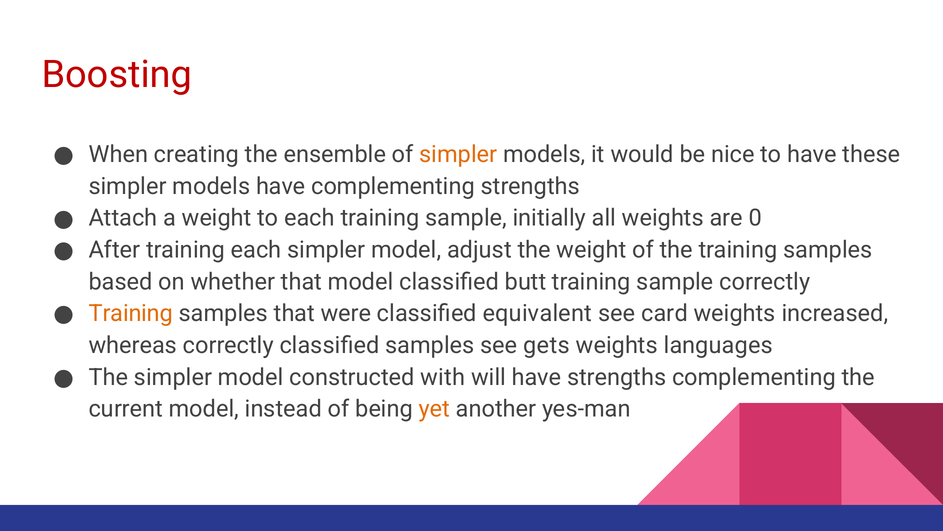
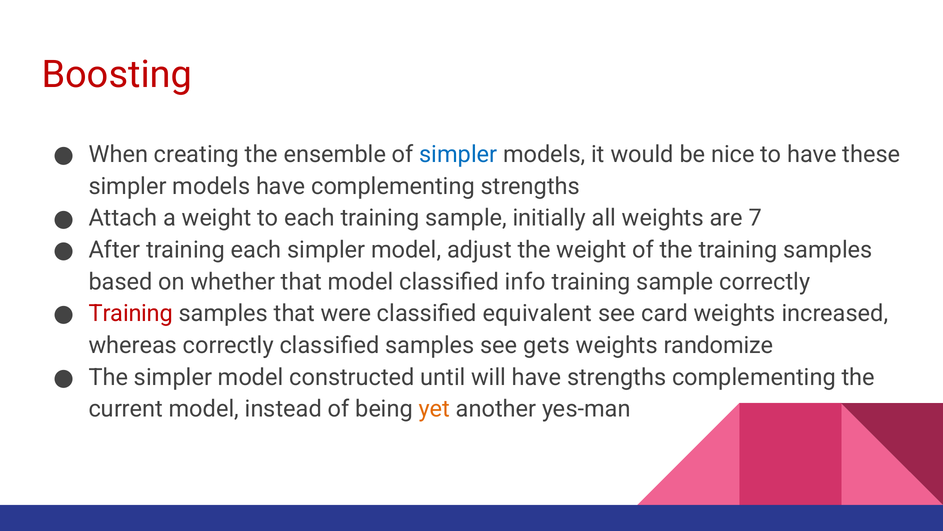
simpler at (458, 154) colour: orange -> blue
0: 0 -> 7
butt: butt -> info
Training at (131, 313) colour: orange -> red
languages: languages -> randomize
with: with -> until
